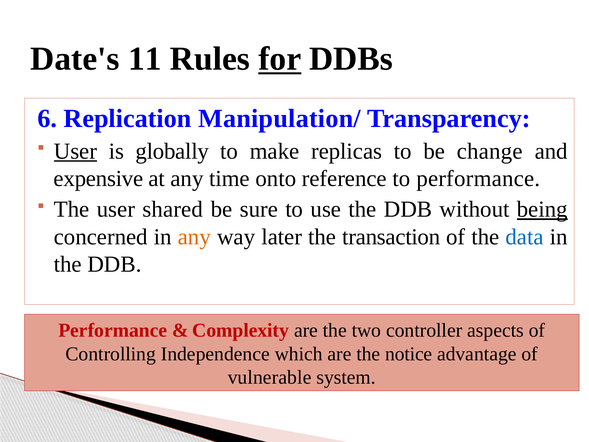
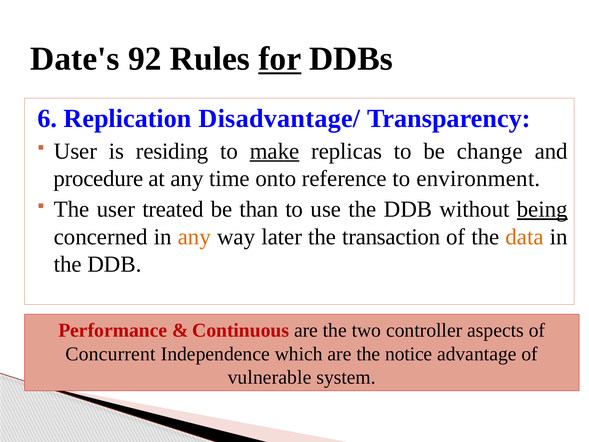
11: 11 -> 92
Manipulation/: Manipulation/ -> Disadvantage/
User at (75, 151) underline: present -> none
globally: globally -> residing
make underline: none -> present
expensive: expensive -> procedure
to performance: performance -> environment
shared: shared -> treated
sure: sure -> than
data colour: blue -> orange
Complexity: Complexity -> Continuous
Controlling: Controlling -> Concurrent
